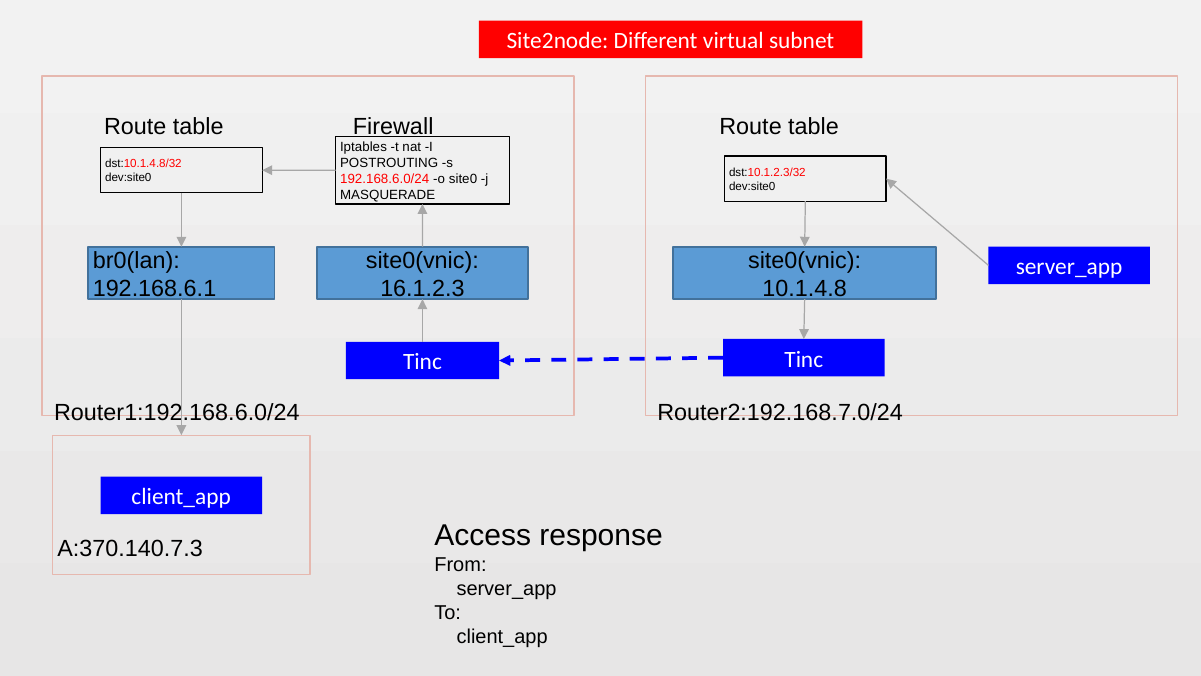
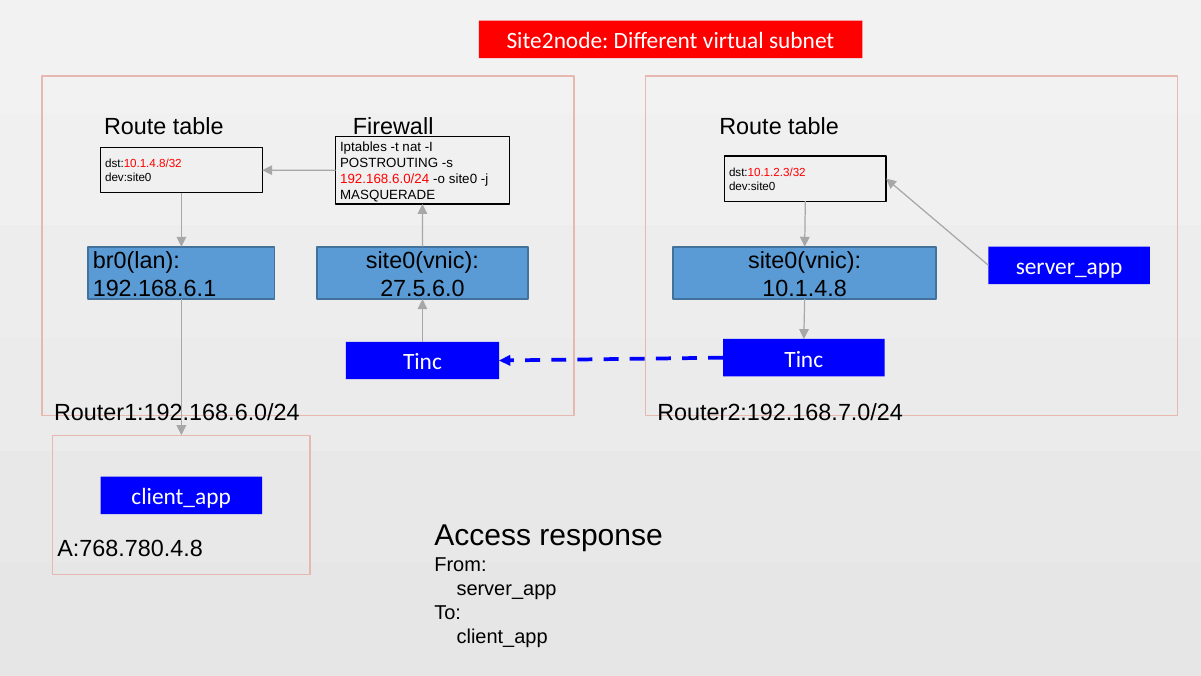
16.1.2.3: 16.1.2.3 -> 27.5.6.0
A:370.140.7.3: A:370.140.7.3 -> A:768.780.4.8
